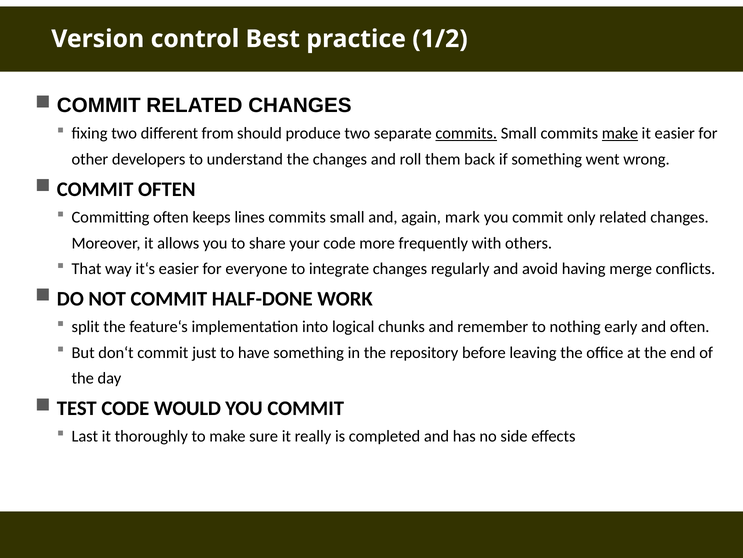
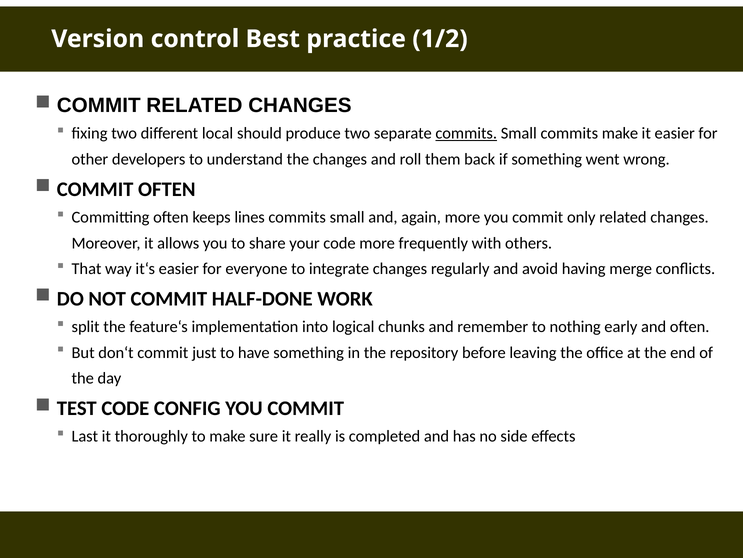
from: from -> local
make at (620, 133) underline: present -> none
again mark: mark -> more
WOULD: WOULD -> CONFIG
